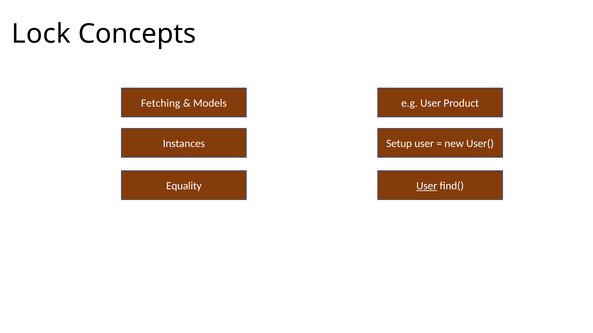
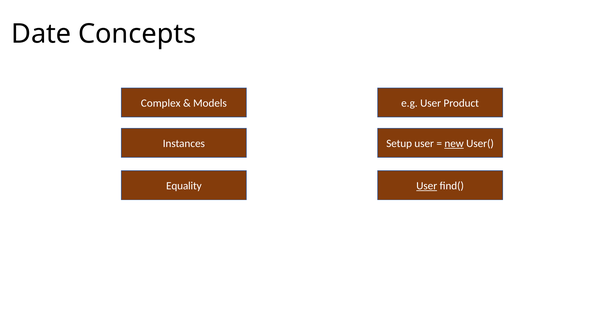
Lock: Lock -> Date
Fetching: Fetching -> Complex
new underline: none -> present
